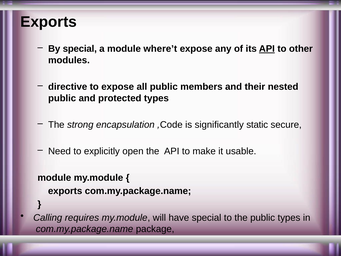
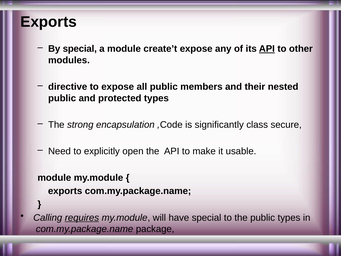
where’t: where’t -> create’t
static: static -> class
requires underline: none -> present
